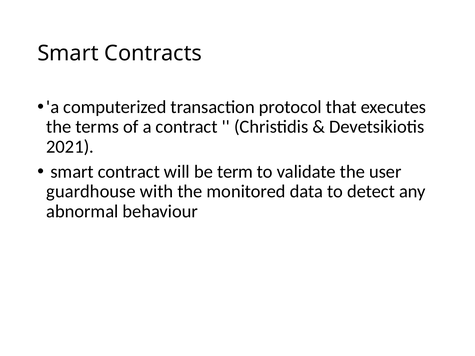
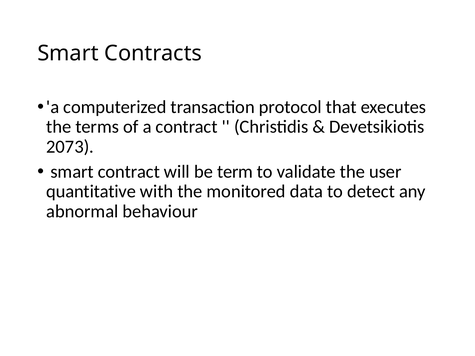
2021: 2021 -> 2073
guardhouse: guardhouse -> quantitative
